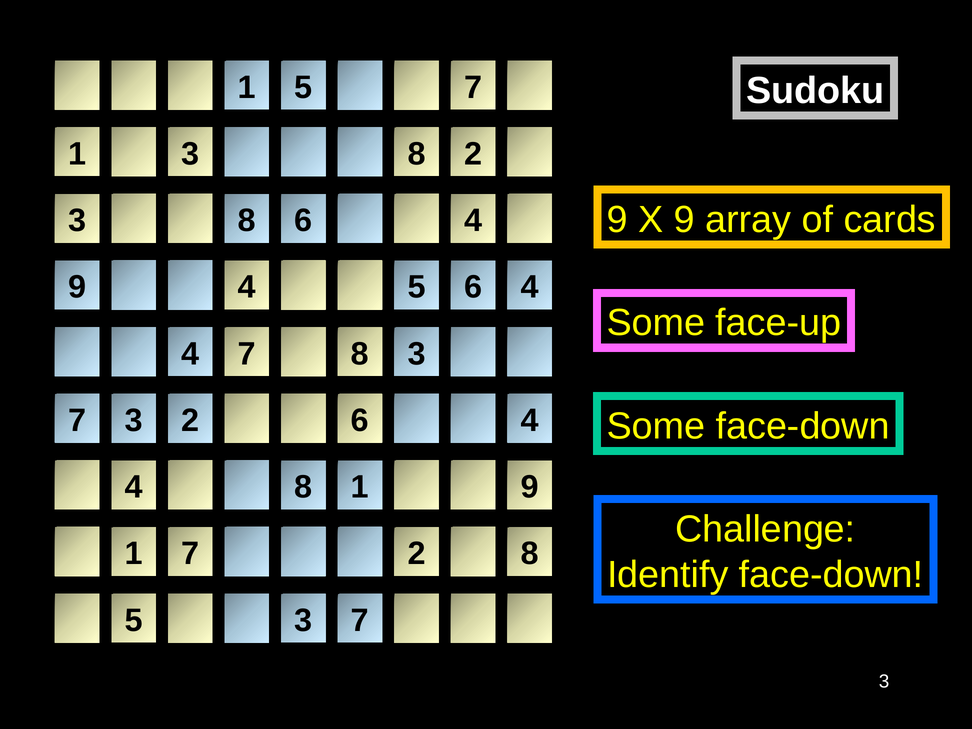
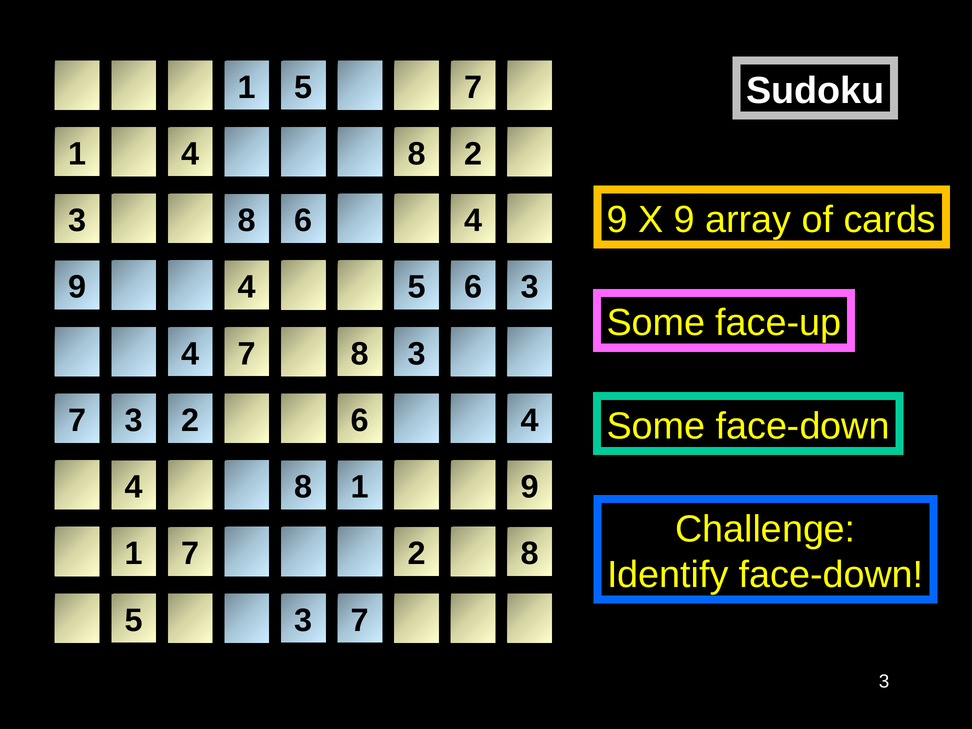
1 3: 3 -> 4
5 6 4: 4 -> 3
